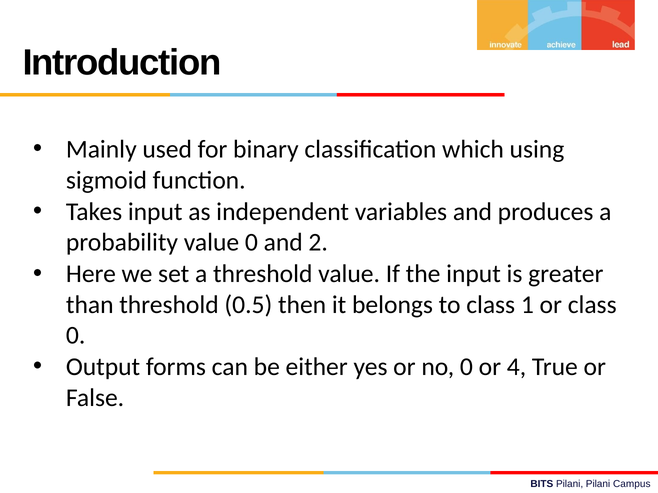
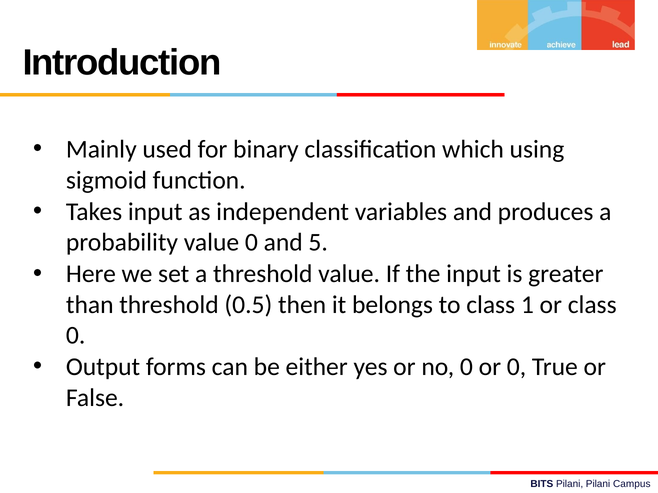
2: 2 -> 5
or 4: 4 -> 0
